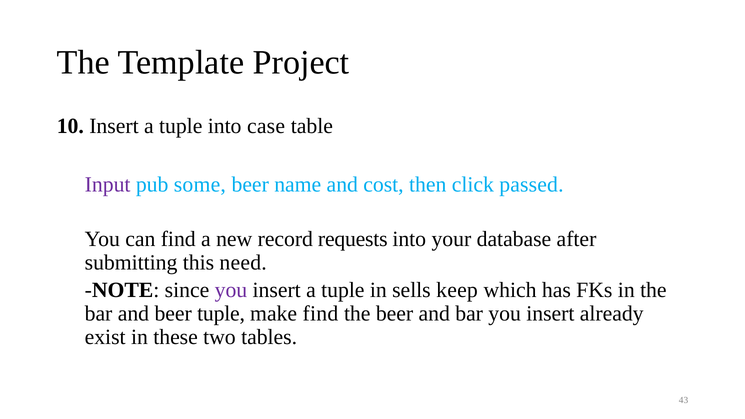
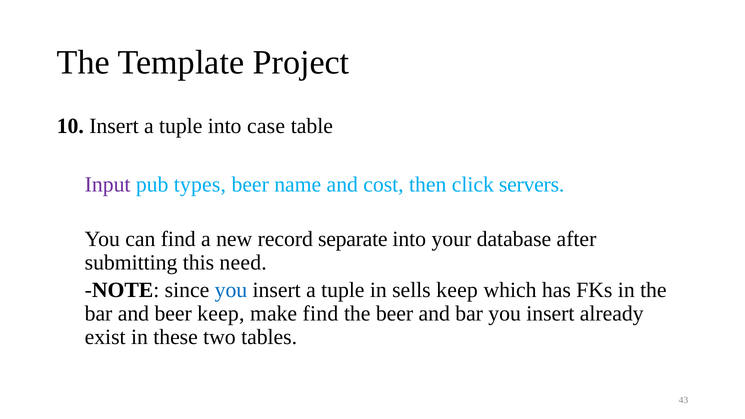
some: some -> types
passed: passed -> servers
requests: requests -> separate
you at (231, 290) colour: purple -> blue
beer tuple: tuple -> keep
